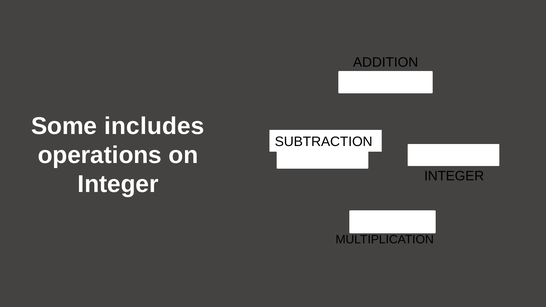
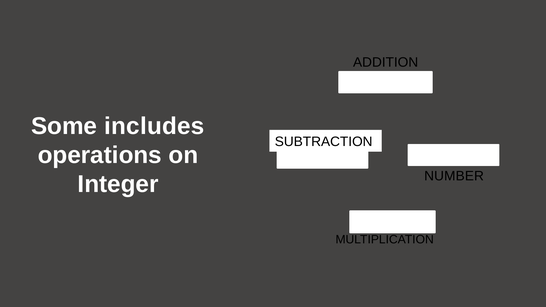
INTEGER at (454, 176): INTEGER -> NUMBER
